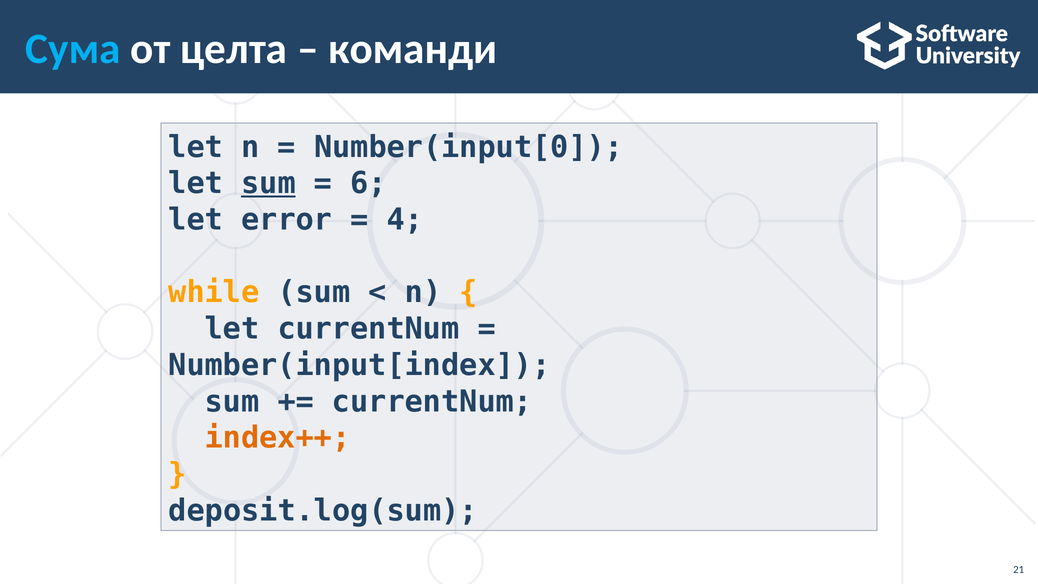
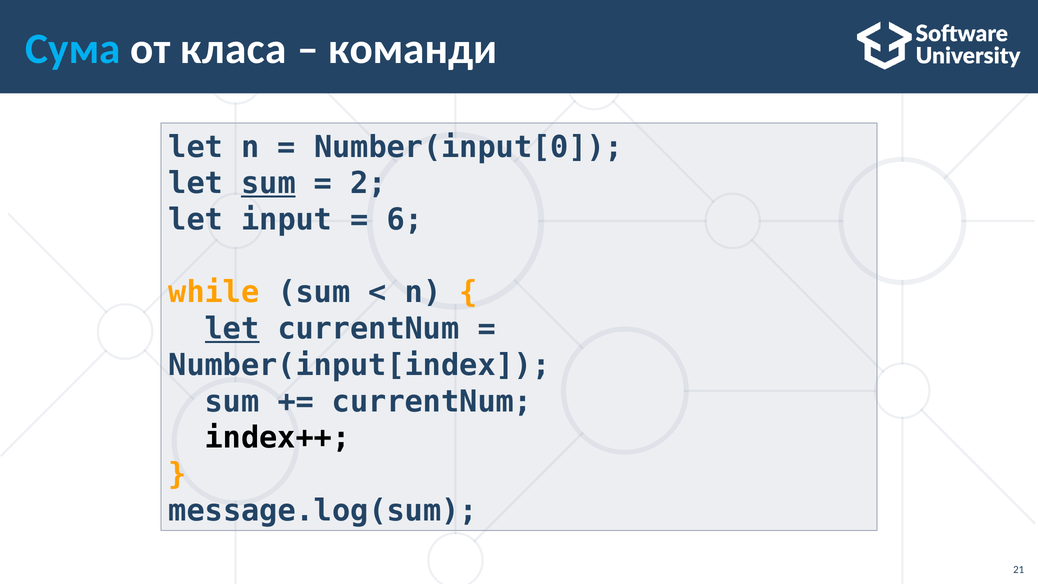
целта: целта -> класа
6: 6 -> 2
error: error -> input
4: 4 -> 6
let at (232, 329) underline: none -> present
index++ colour: orange -> black
deposit.log(sum: deposit.log(sum -> message.log(sum
